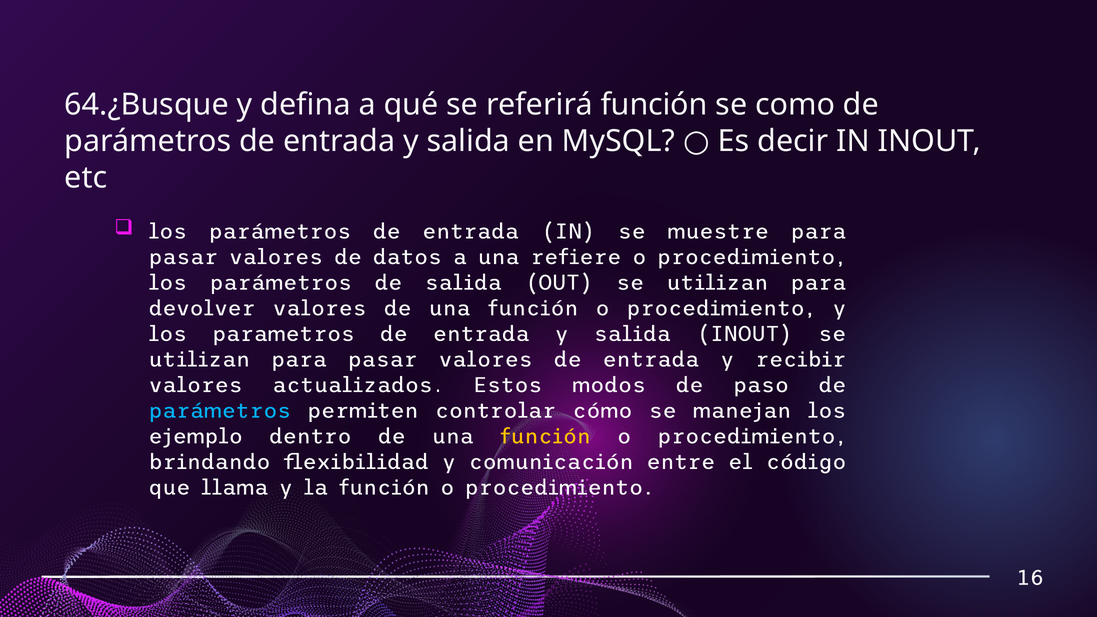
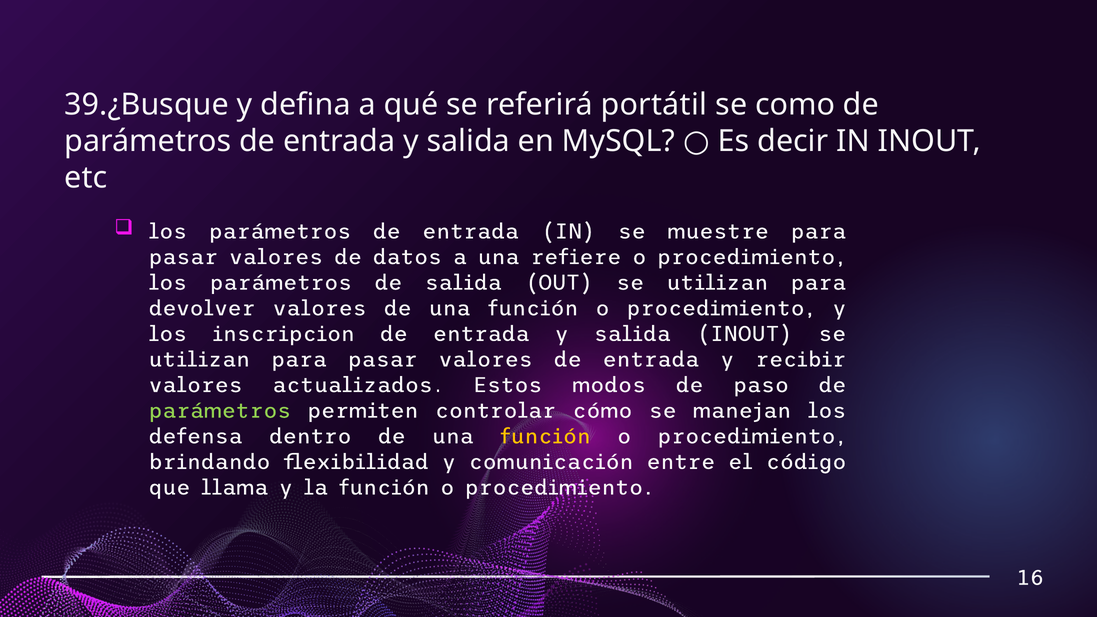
64.¿Busque: 64.¿Busque -> 39.¿Busque
referirá función: función -> portátil
parametros: parametros -> inscripcion
parámetros at (220, 411) colour: light blue -> light green
ejemplo: ejemplo -> defensa
